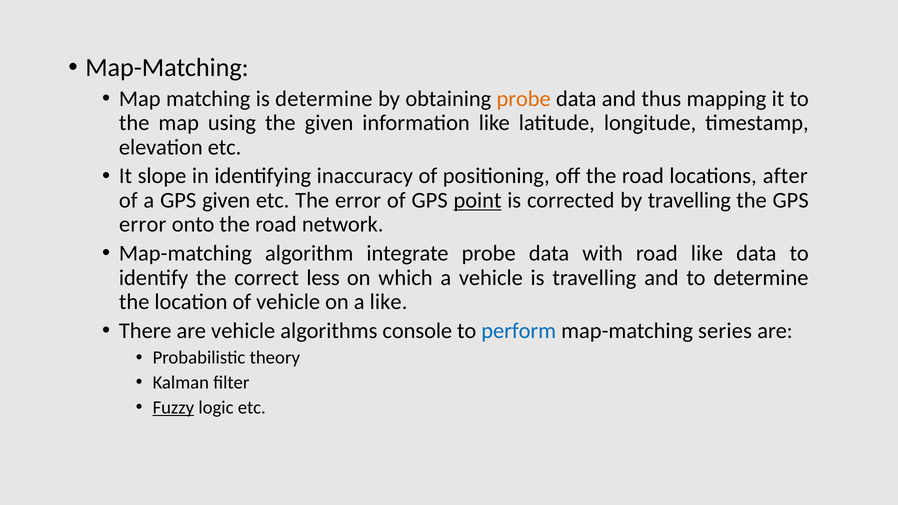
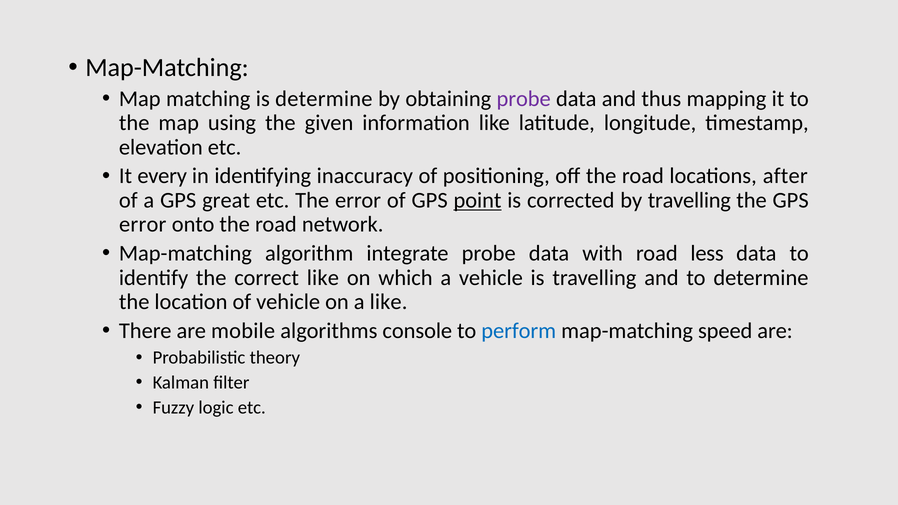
probe at (524, 99) colour: orange -> purple
slope: slope -> every
GPS given: given -> great
road like: like -> less
correct less: less -> like
are vehicle: vehicle -> mobile
series: series -> speed
Fuzzy underline: present -> none
